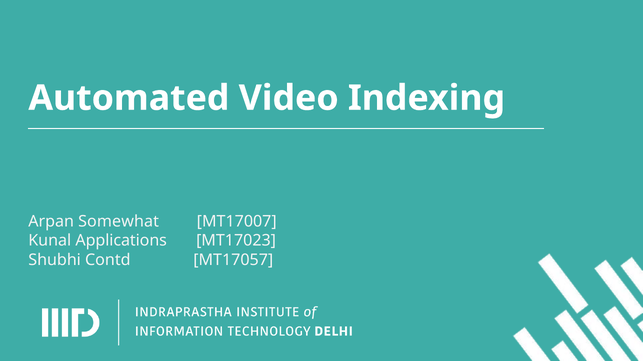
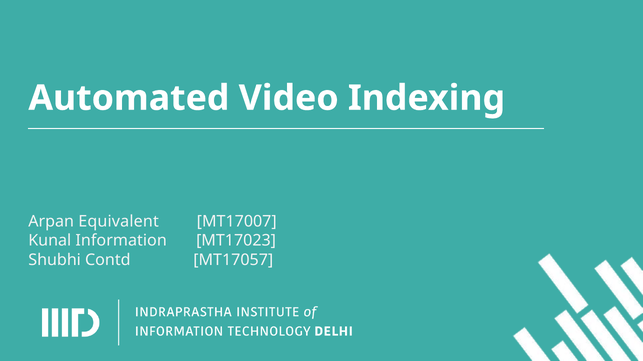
Somewhat: Somewhat -> Equivalent
Applications: Applications -> Information
